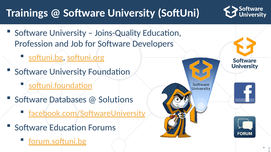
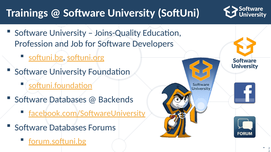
Solutions: Solutions -> Backends
Education at (68, 128): Education -> Databases
